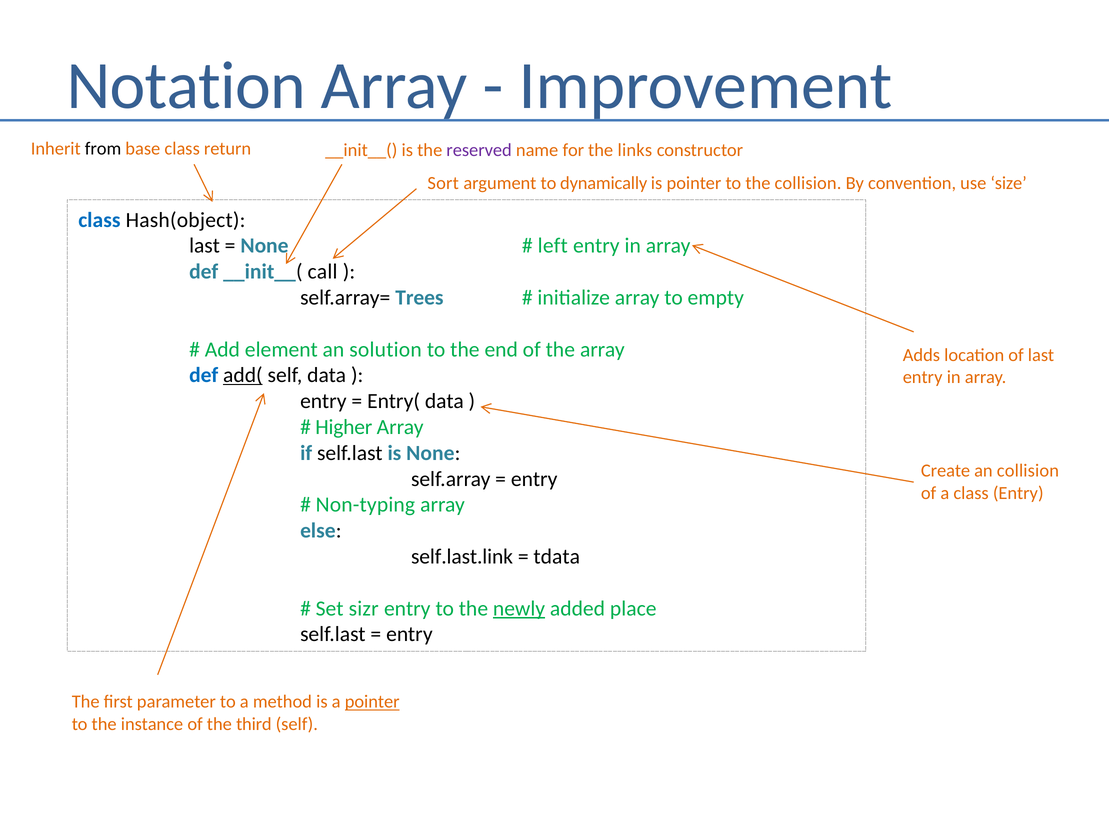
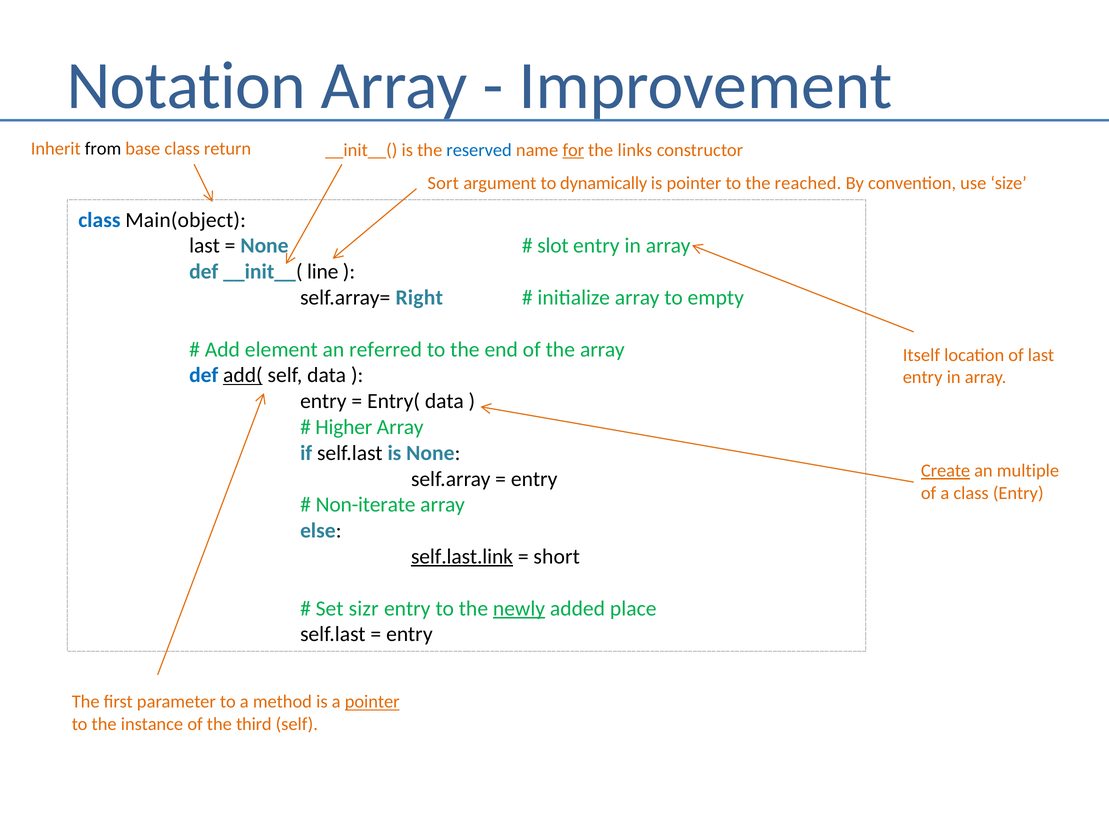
reserved colour: purple -> blue
for underline: none -> present
the collision: collision -> reached
Hash(object: Hash(object -> Main(object
left: left -> slot
call: call -> line
Trees: Trees -> Right
solution: solution -> referred
Adds: Adds -> Itself
Create underline: none -> present
an collision: collision -> multiple
Non-typing: Non-typing -> Non-iterate
self.last.link underline: none -> present
tdata: tdata -> short
